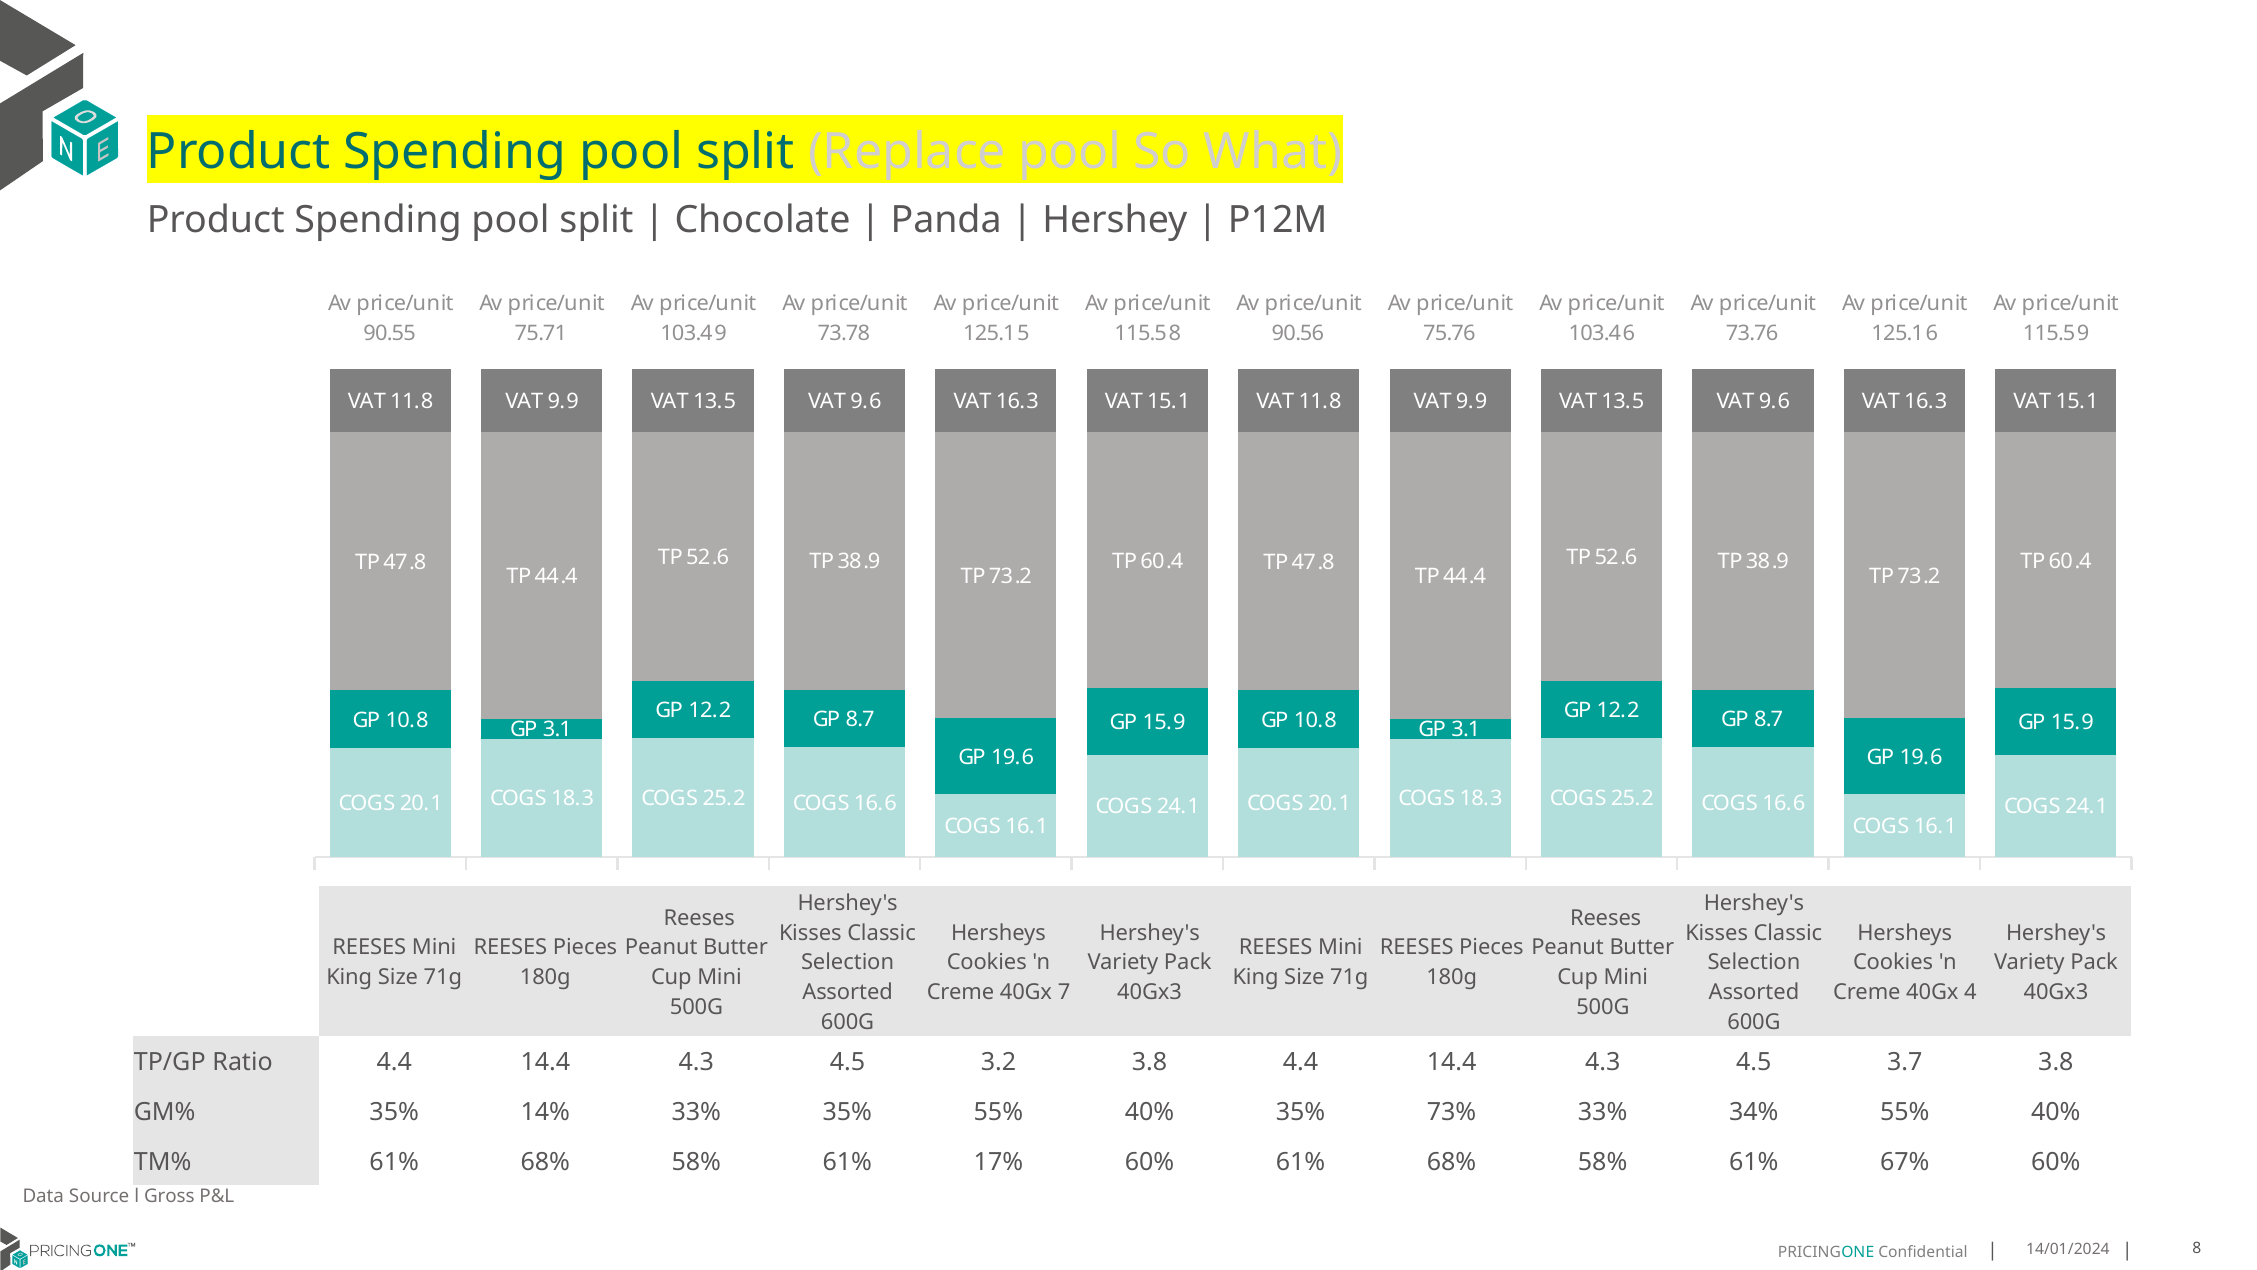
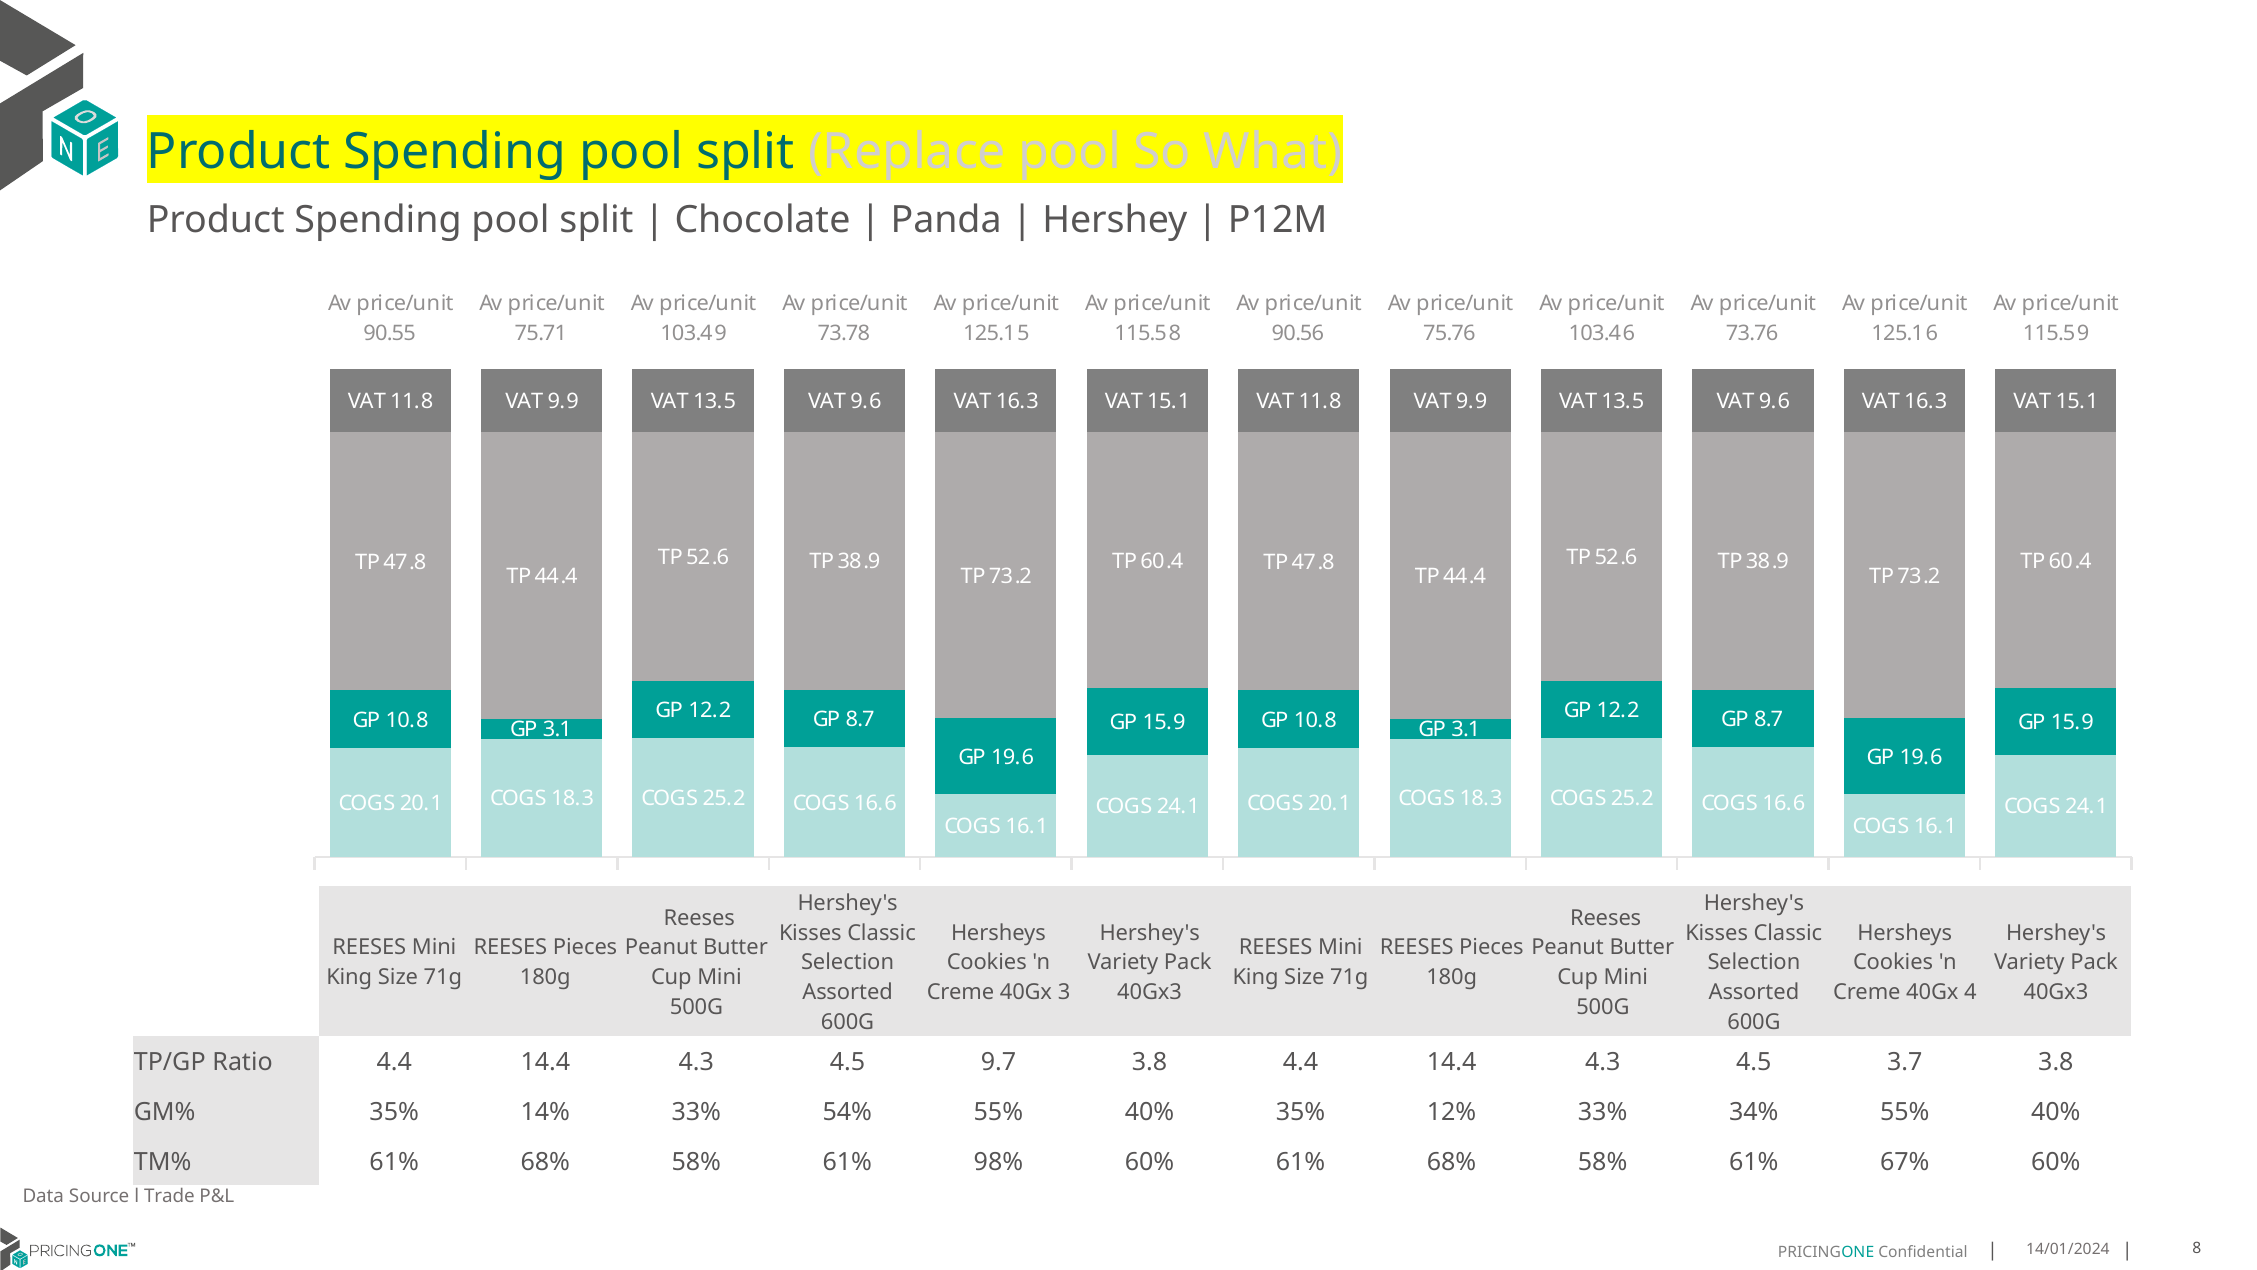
7: 7 -> 3
3.2: 3.2 -> 9.7
33% 35%: 35% -> 54%
73%: 73% -> 12%
17%: 17% -> 98%
Gross: Gross -> Trade
